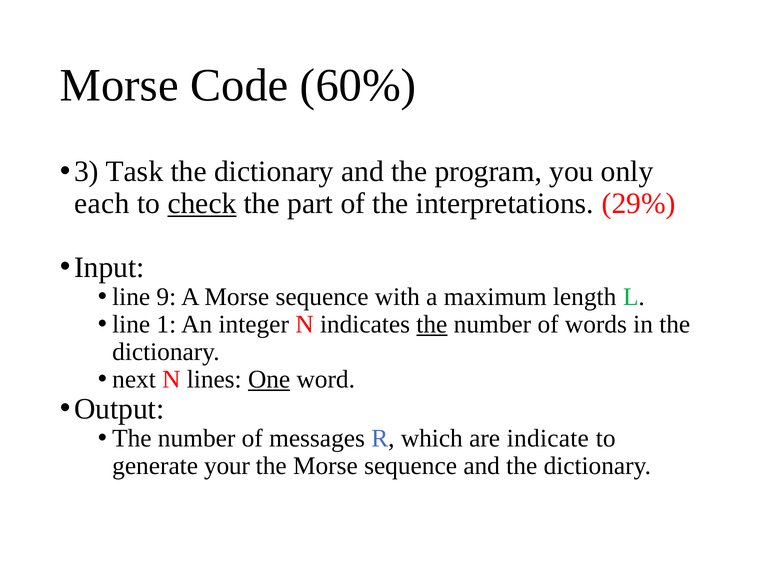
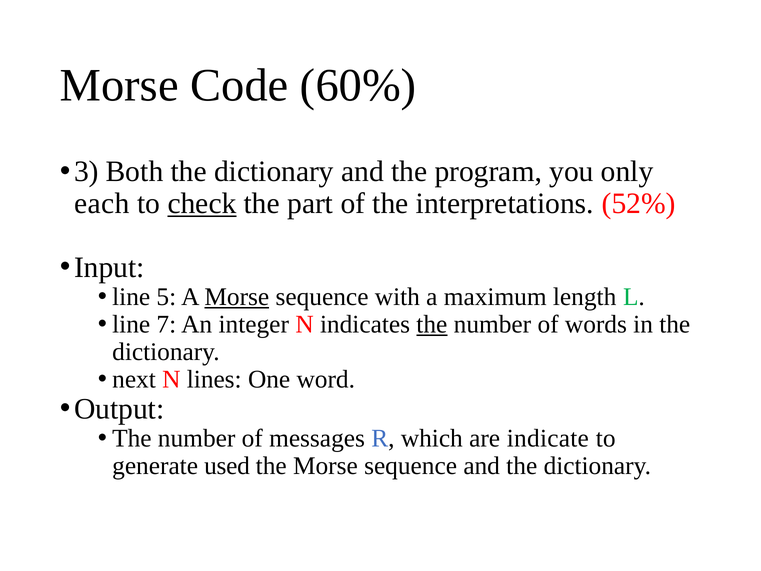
Task: Task -> Both
29%: 29% -> 52%
9: 9 -> 5
Morse at (237, 297) underline: none -> present
1: 1 -> 7
One underline: present -> none
your: your -> used
